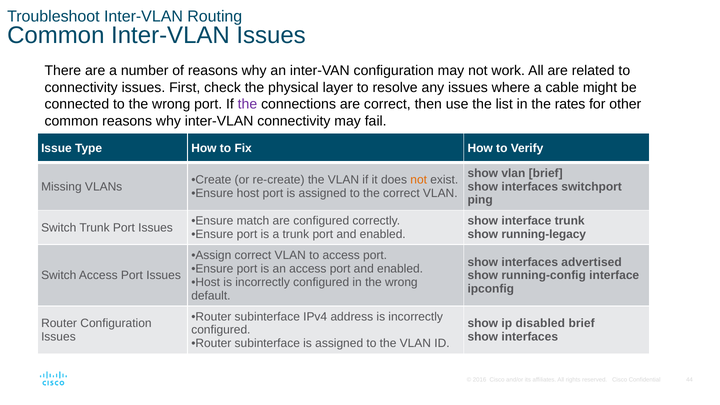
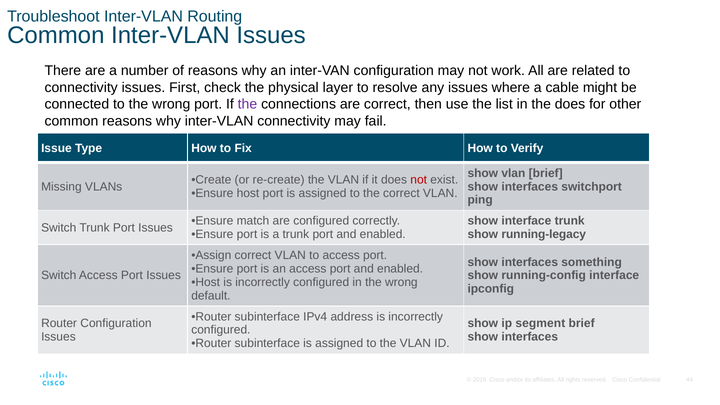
the rates: rates -> does
not at (419, 180) colour: orange -> red
advertised: advertised -> something
disabled: disabled -> segment
